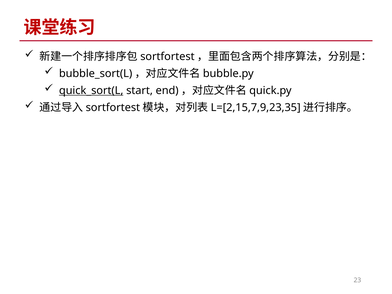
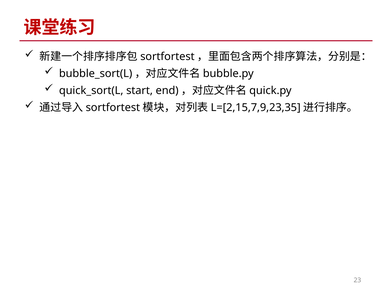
quick_sort(L underline: present -> none
